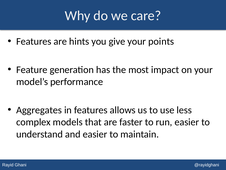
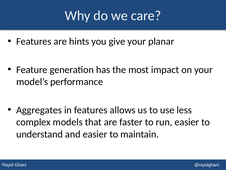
points: points -> planar
